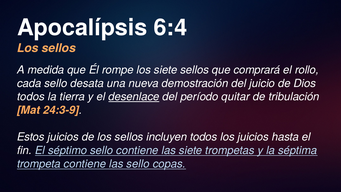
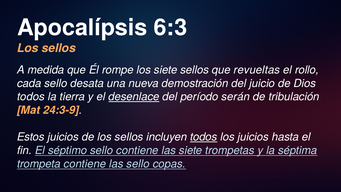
6:4: 6:4 -> 6:3
comprará: comprará -> revueltas
quitar: quitar -> serán
todos at (204, 137) underline: none -> present
